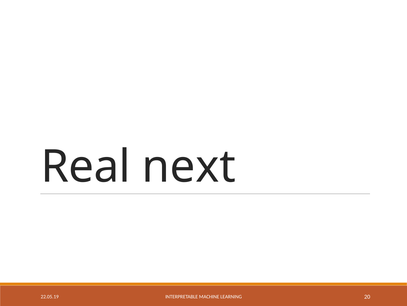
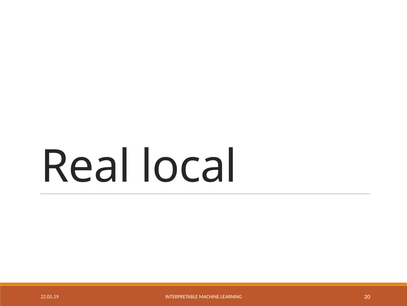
next: next -> local
